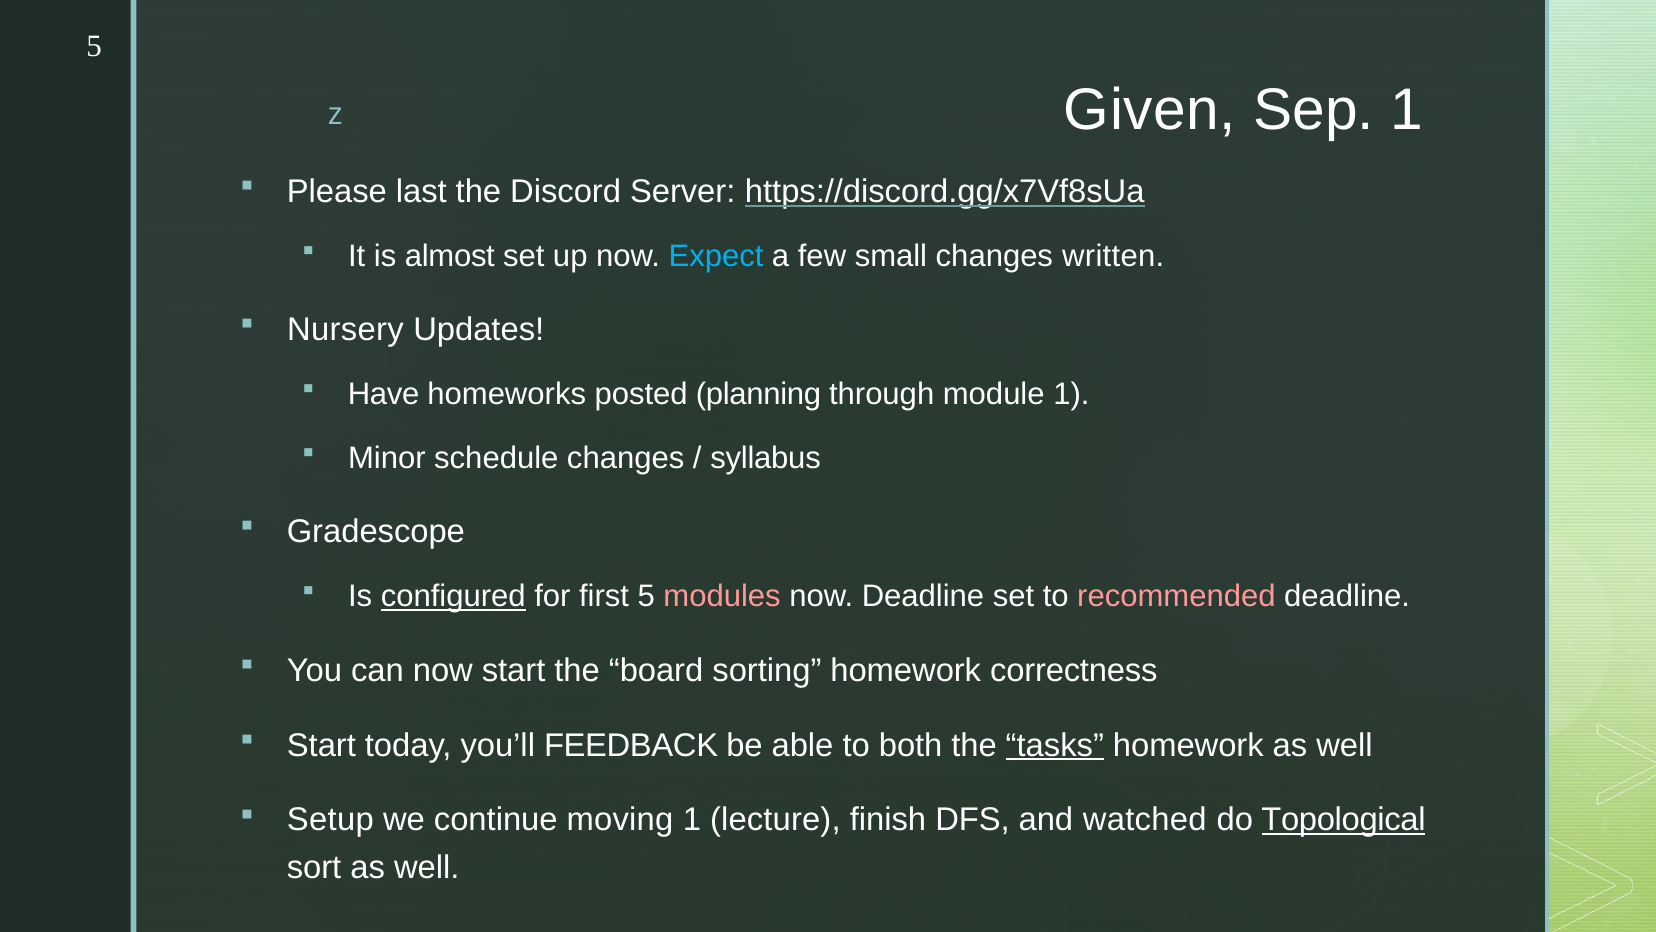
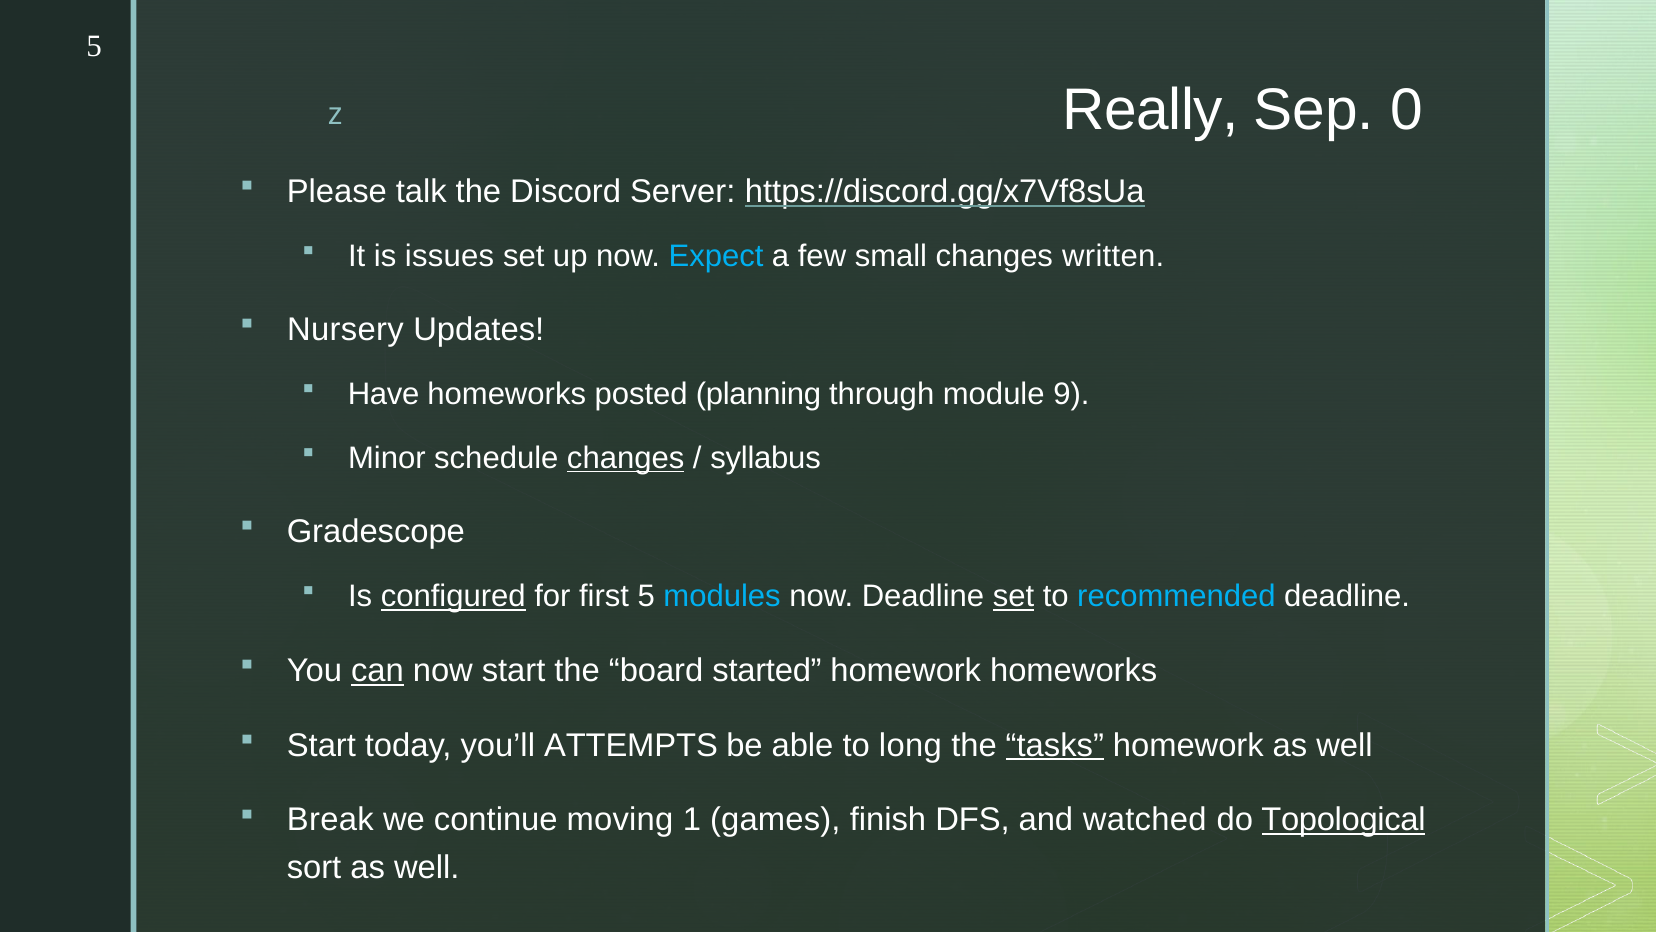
Given: Given -> Really
Sep 1: 1 -> 0
last: last -> talk
almost: almost -> issues
module 1: 1 -> 9
changes at (626, 458) underline: none -> present
modules colour: pink -> light blue
set at (1013, 596) underline: none -> present
recommended colour: pink -> light blue
can underline: none -> present
sorting: sorting -> started
homework correctness: correctness -> homeworks
FEEDBACK: FEEDBACK -> ATTEMPTS
both: both -> long
Setup: Setup -> Break
lecture: lecture -> games
